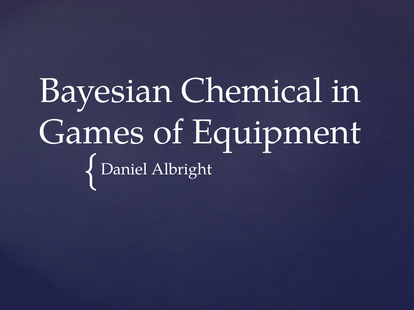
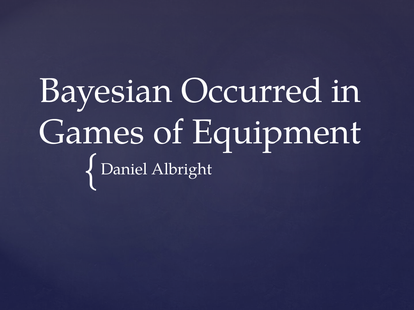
Chemical: Chemical -> Occurred
